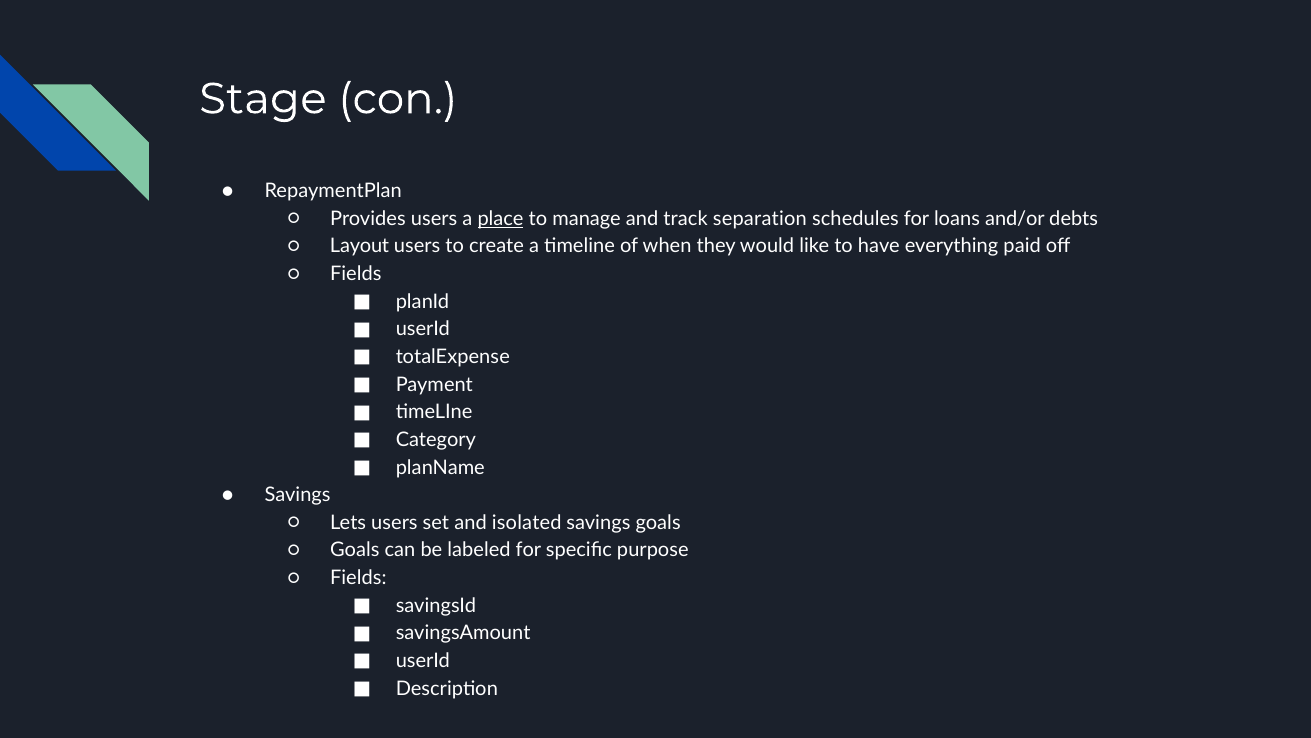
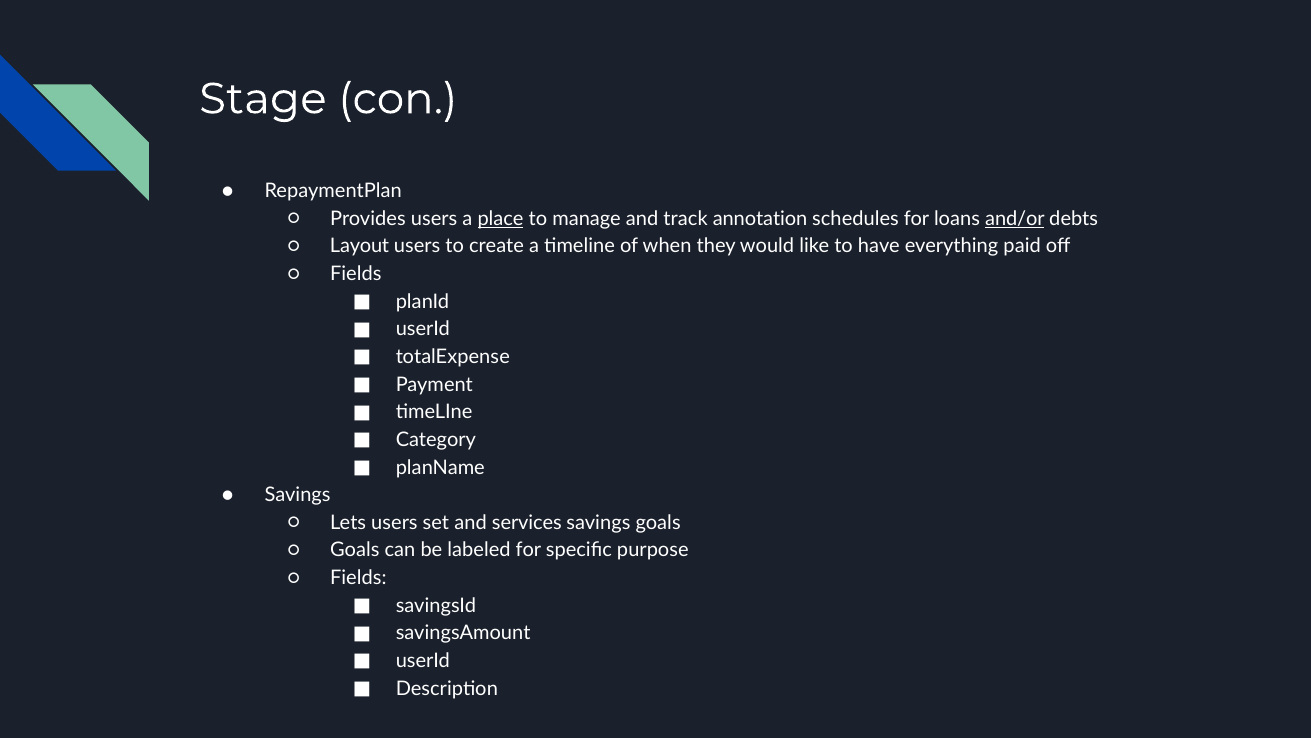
separation: separation -> annotation
and/or underline: none -> present
isolated: isolated -> services
